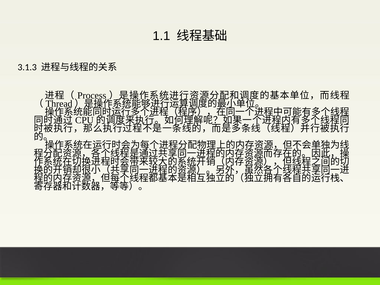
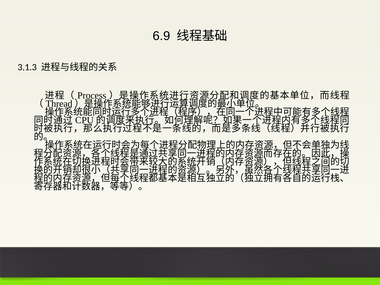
1.1: 1.1 -> 6.9
